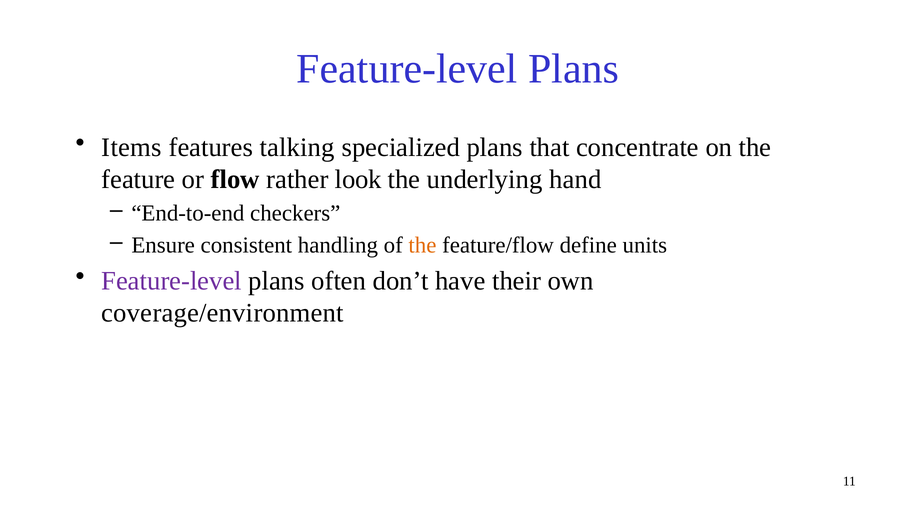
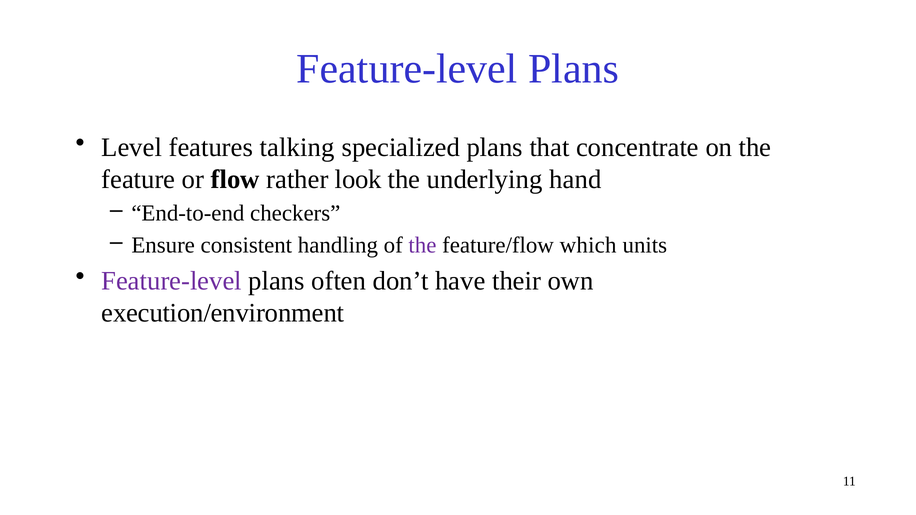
Items: Items -> Level
the at (422, 246) colour: orange -> purple
define: define -> which
coverage/environment: coverage/environment -> execution/environment
